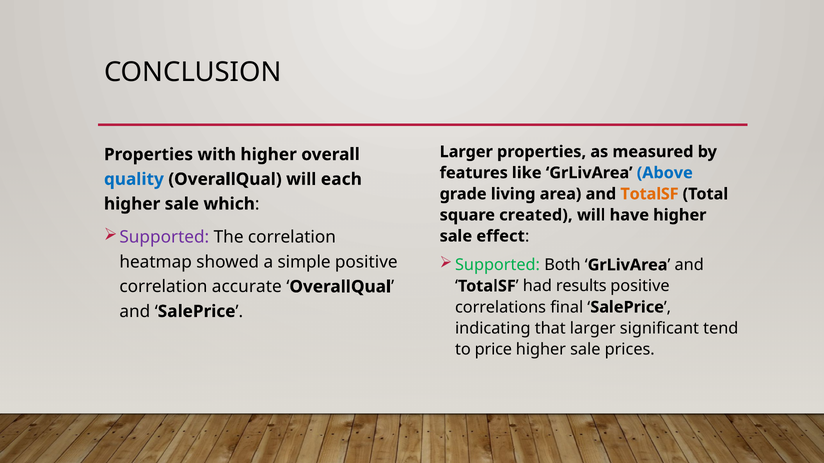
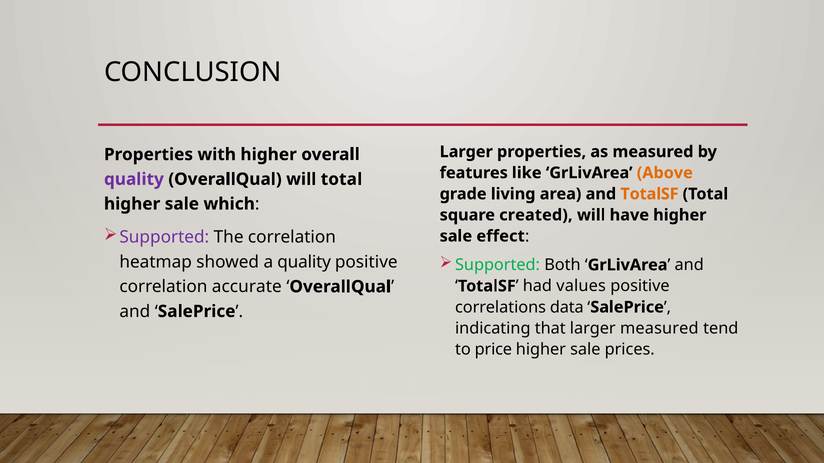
Above colour: blue -> orange
quality at (134, 179) colour: blue -> purple
will each: each -> total
a simple: simple -> quality
results: results -> values
final: final -> data
larger significant: significant -> measured
